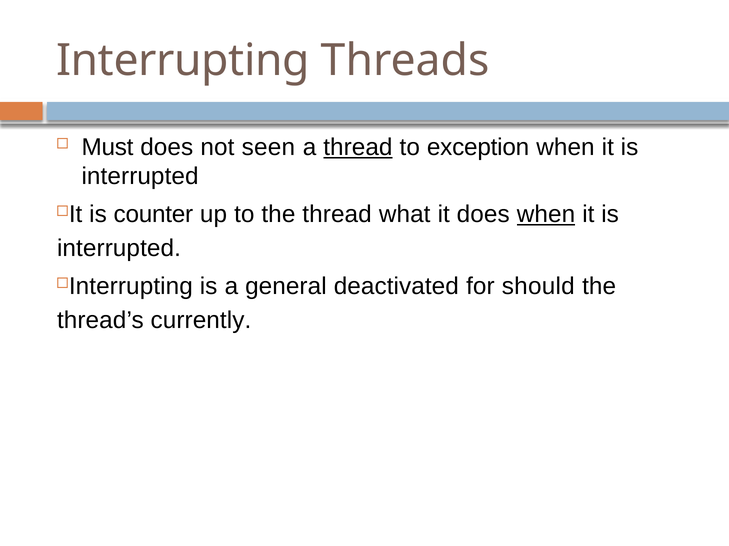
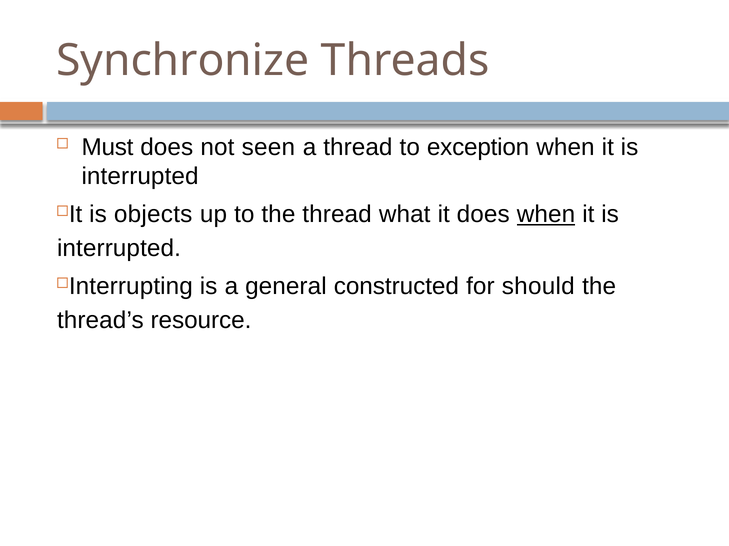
Interrupting at (183, 61): Interrupting -> Synchronize
thread at (358, 147) underline: present -> none
counter: counter -> objects
deactivated: deactivated -> constructed
currently: currently -> resource
